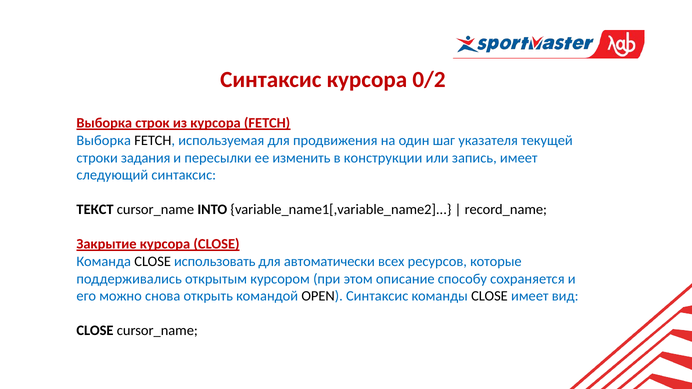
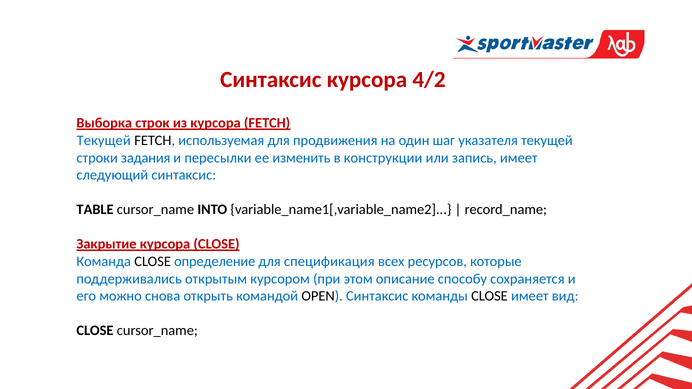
0/2: 0/2 -> 4/2
Выборка at (104, 141): Выборка -> Текущей
ТЕКСТ: ТЕКСТ -> TABLE
использовать: использовать -> определение
автоматически: автоматически -> спецификация
